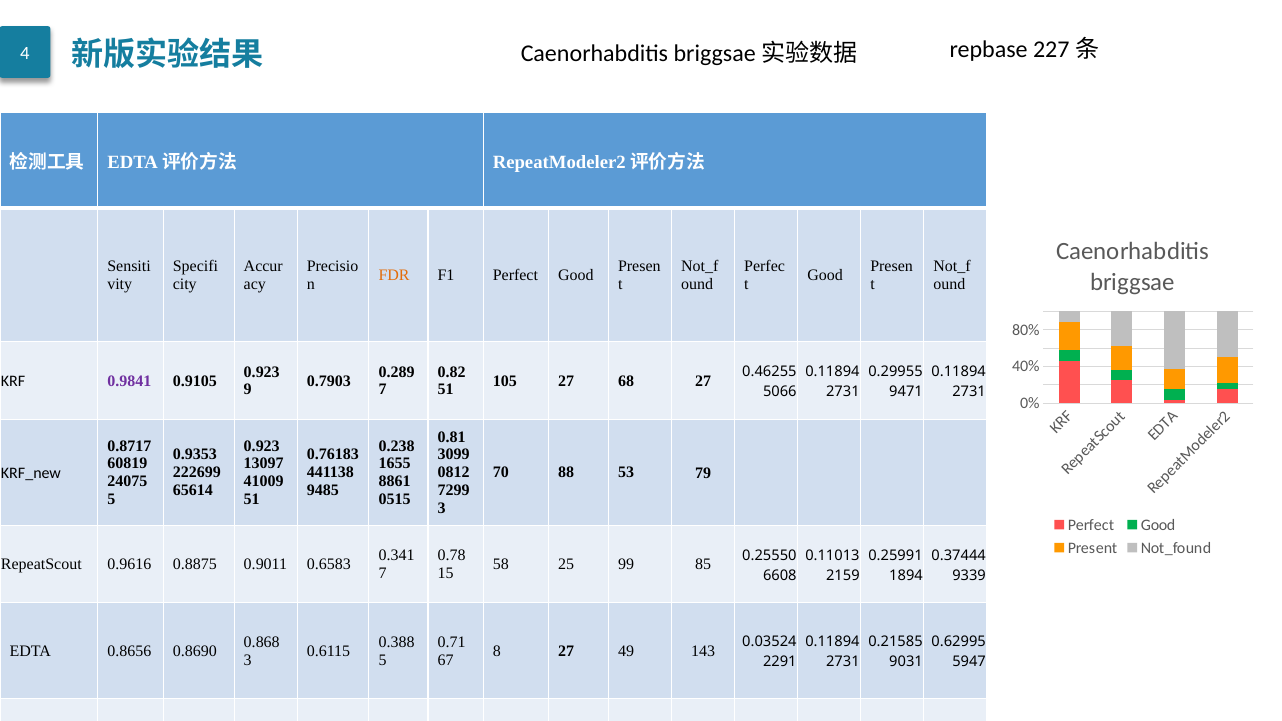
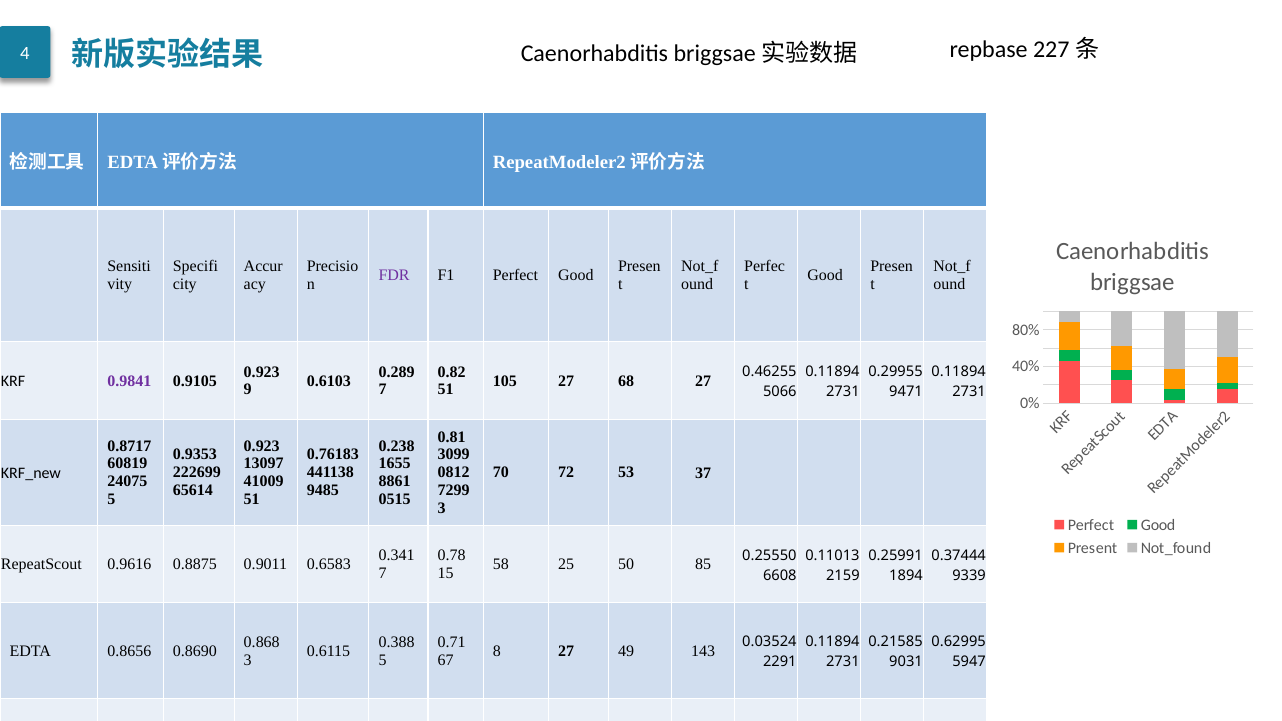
FDR colour: orange -> purple
0.7903: 0.7903 -> 0.6103
88: 88 -> 72
79: 79 -> 37
99: 99 -> 50
